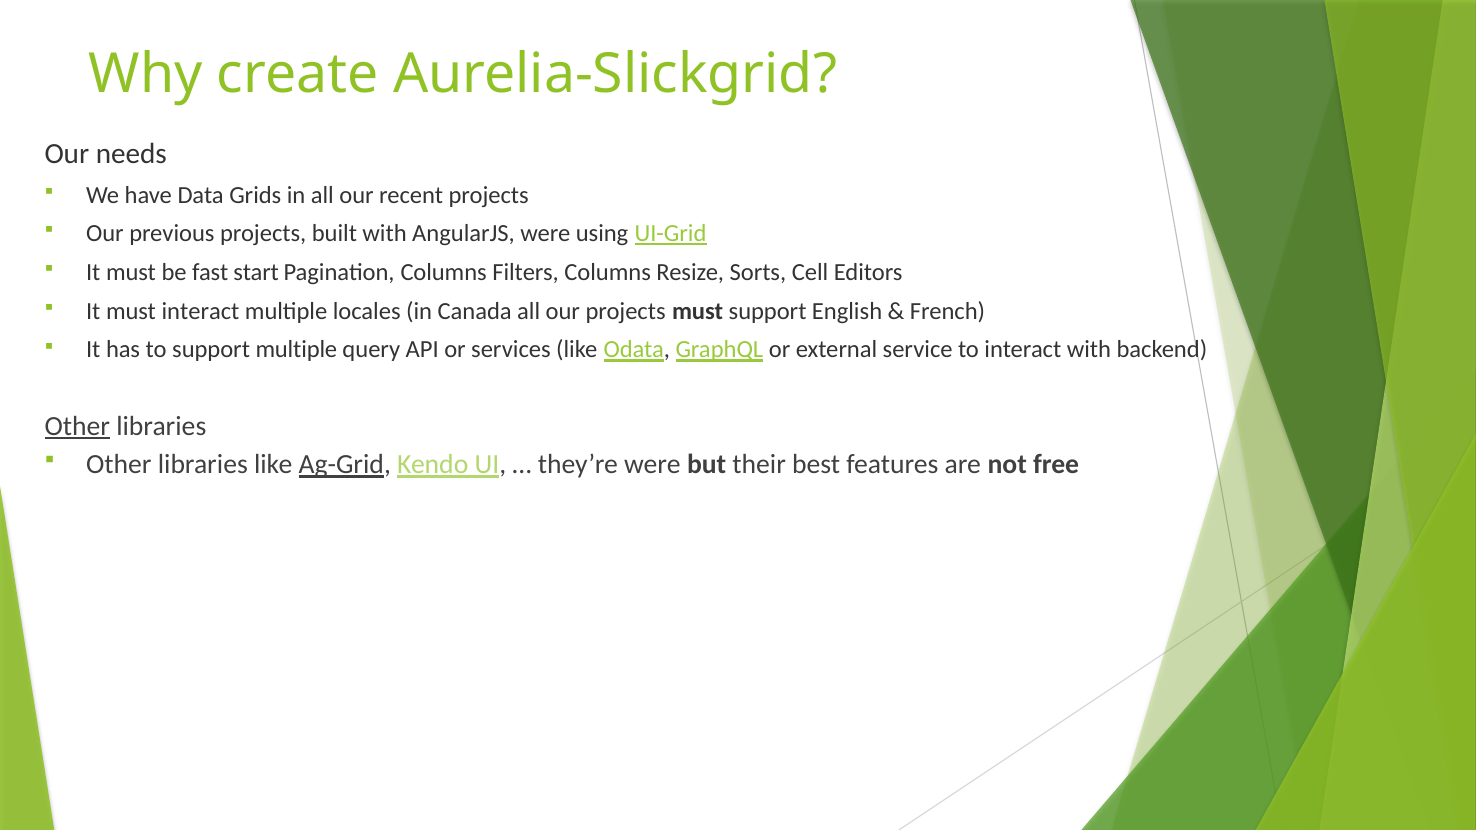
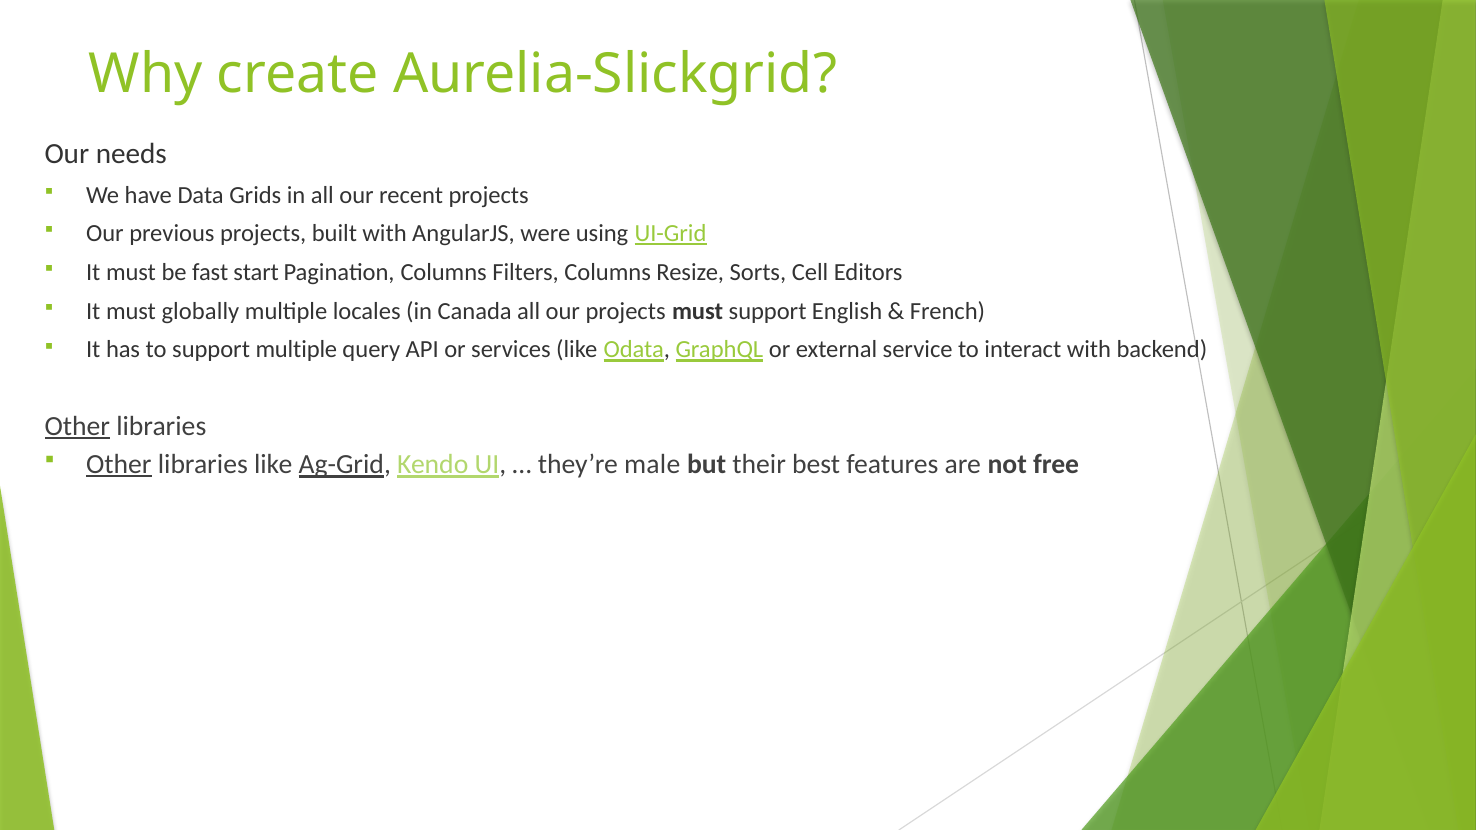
must interact: interact -> globally
Other at (119, 464) underline: none -> present
they’re were: were -> male
